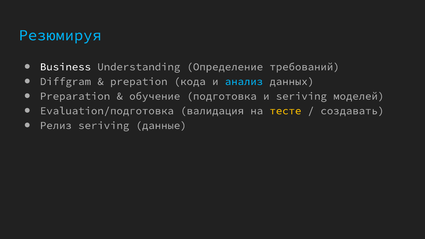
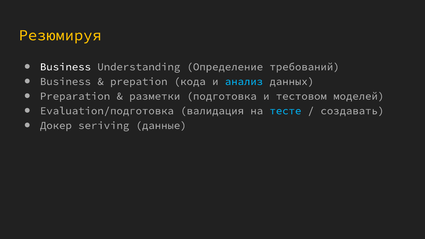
Резюмируя colour: light blue -> yellow
Diffgram at (65, 81): Diffgram -> Business
обучение: обучение -> разметки
и seriving: seriving -> тестовом
тесте colour: yellow -> light blue
Релиз: Релиз -> Докер
